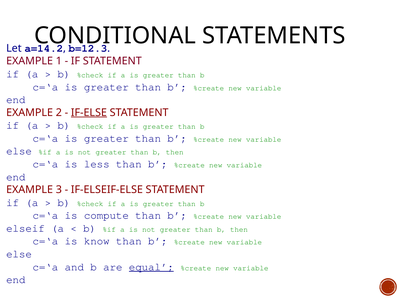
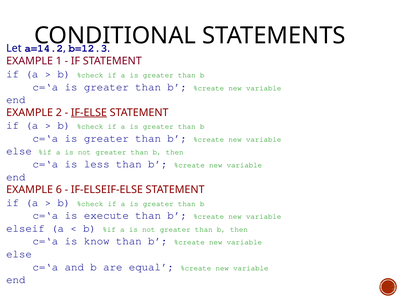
3: 3 -> 6
compute: compute -> execute
equal underline: present -> none
